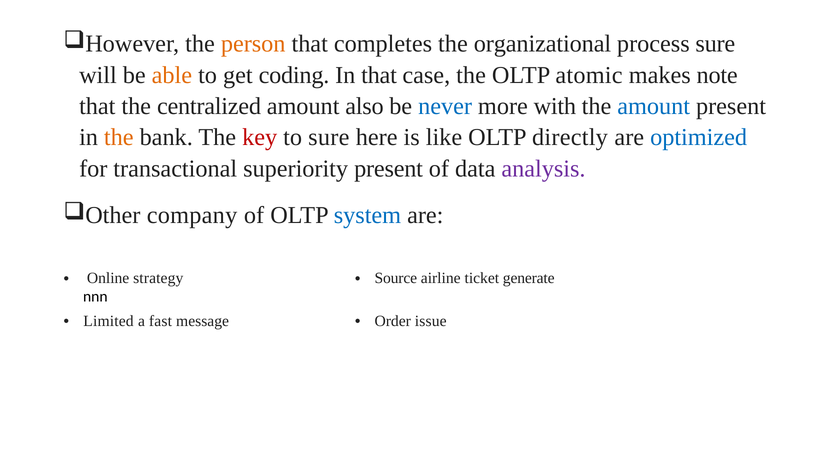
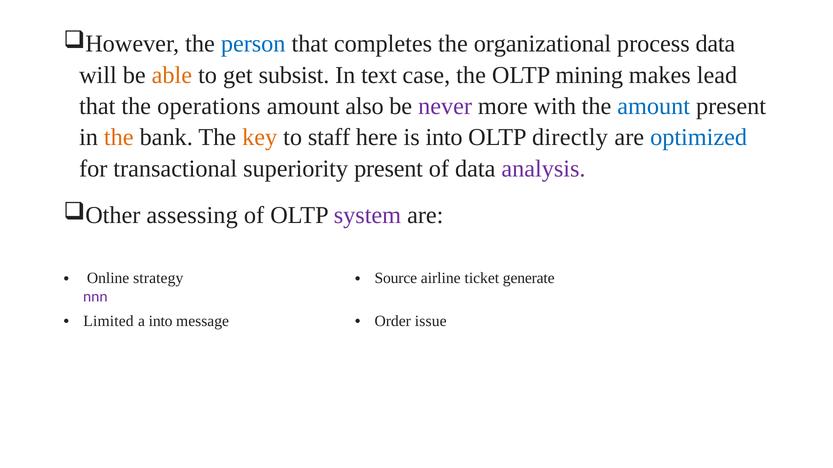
person colour: orange -> blue
process sure: sure -> data
coding: coding -> subsist
In that: that -> text
atomic: atomic -> mining
note: note -> lead
centralized: centralized -> operations
never colour: blue -> purple
key colour: red -> orange
to sure: sure -> staff
is like: like -> into
company: company -> assessing
system colour: blue -> purple
nnn colour: black -> purple
a fast: fast -> into
